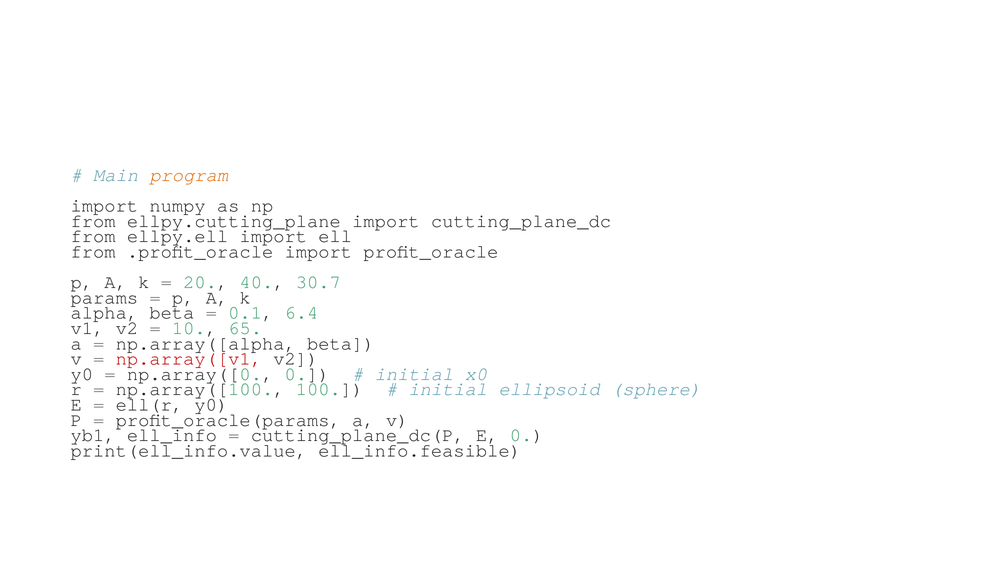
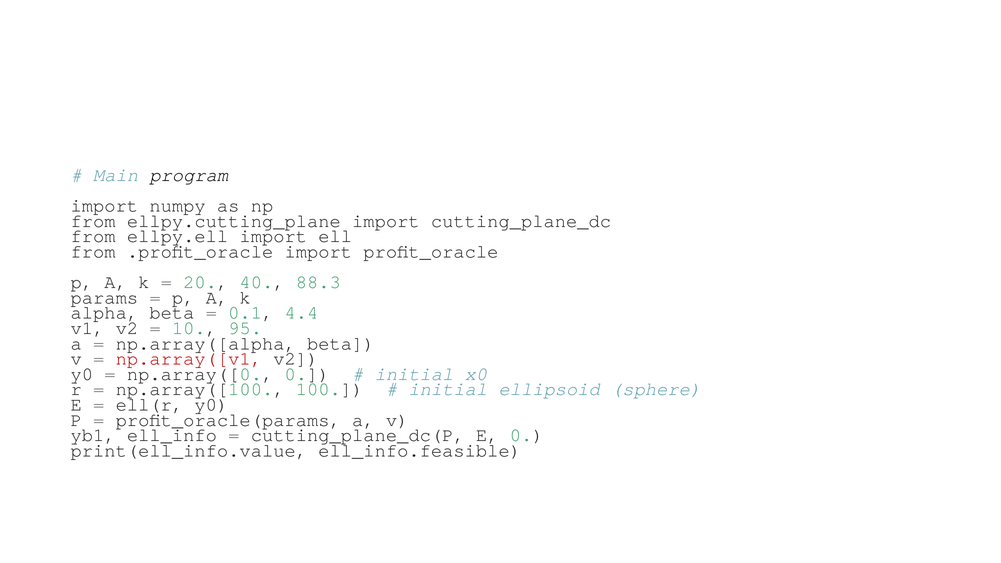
program colour: orange -> black
30.7: 30.7 -> 88.3
6.4: 6.4 -> 4.4
65: 65 -> 95
